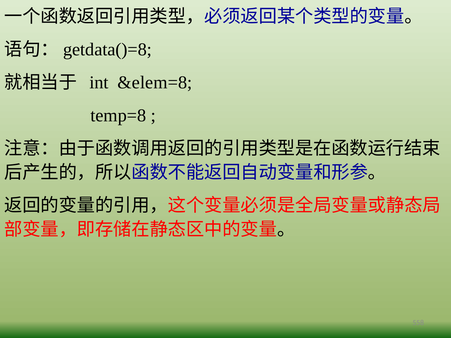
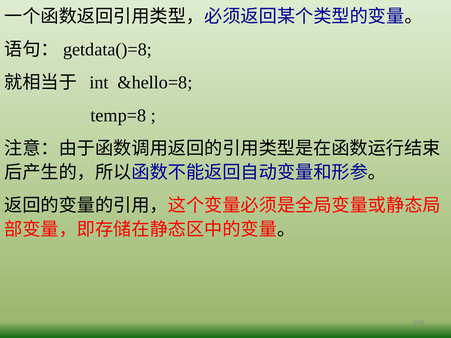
&elem=8: &elem=8 -> &hello=8
